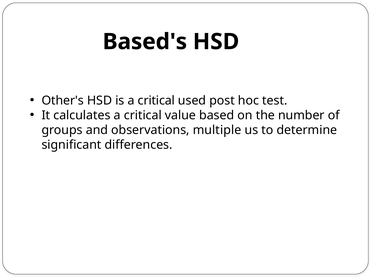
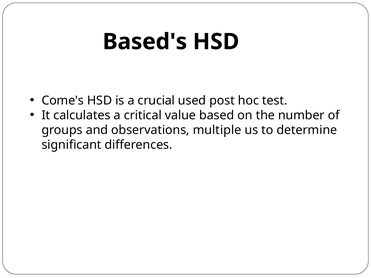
Other's: Other's -> Come's
is a critical: critical -> crucial
